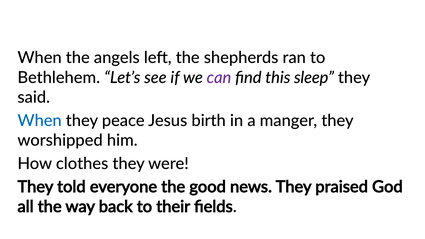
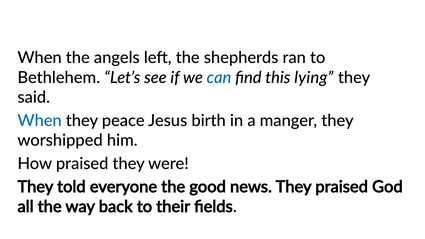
can colour: purple -> blue
sleep: sleep -> lying
How clothes: clothes -> praised
